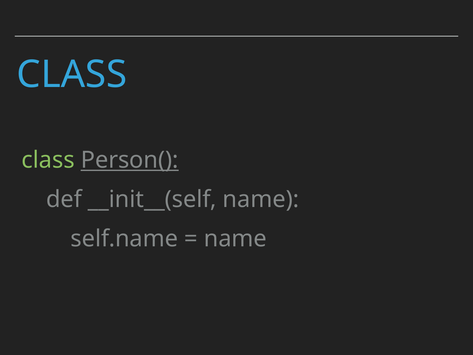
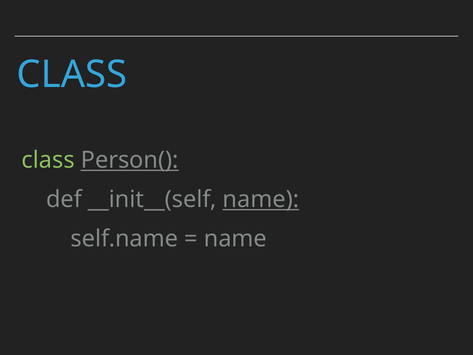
name at (261, 199) underline: none -> present
